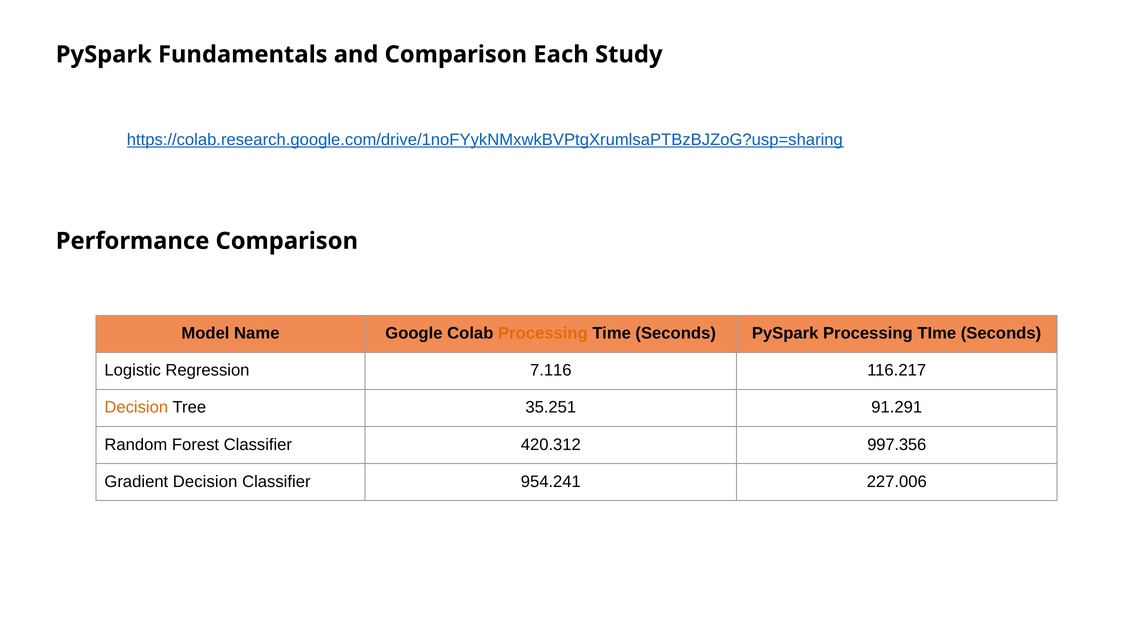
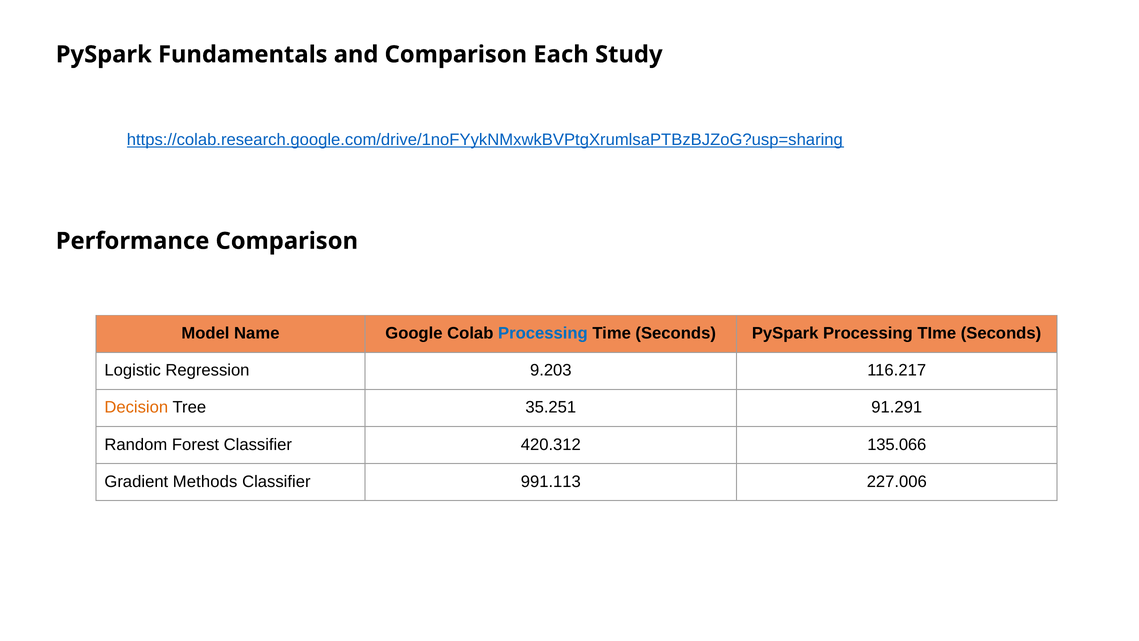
Processing at (543, 333) colour: orange -> blue
7.116: 7.116 -> 9.203
997.356: 997.356 -> 135.066
Gradient Decision: Decision -> Methods
954.241: 954.241 -> 991.113
